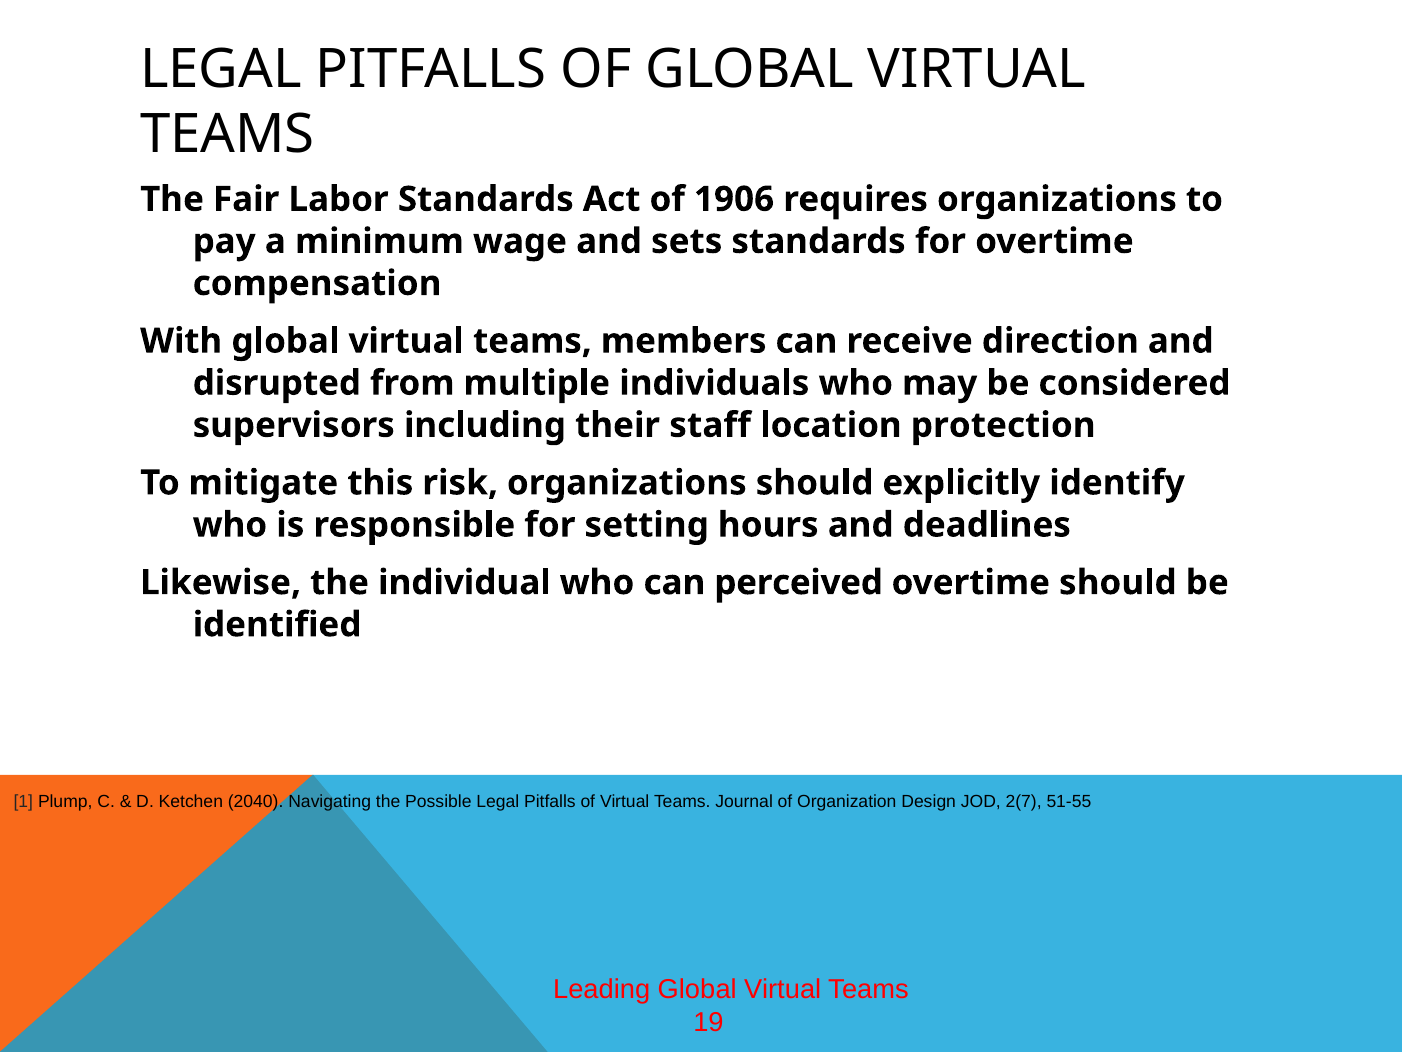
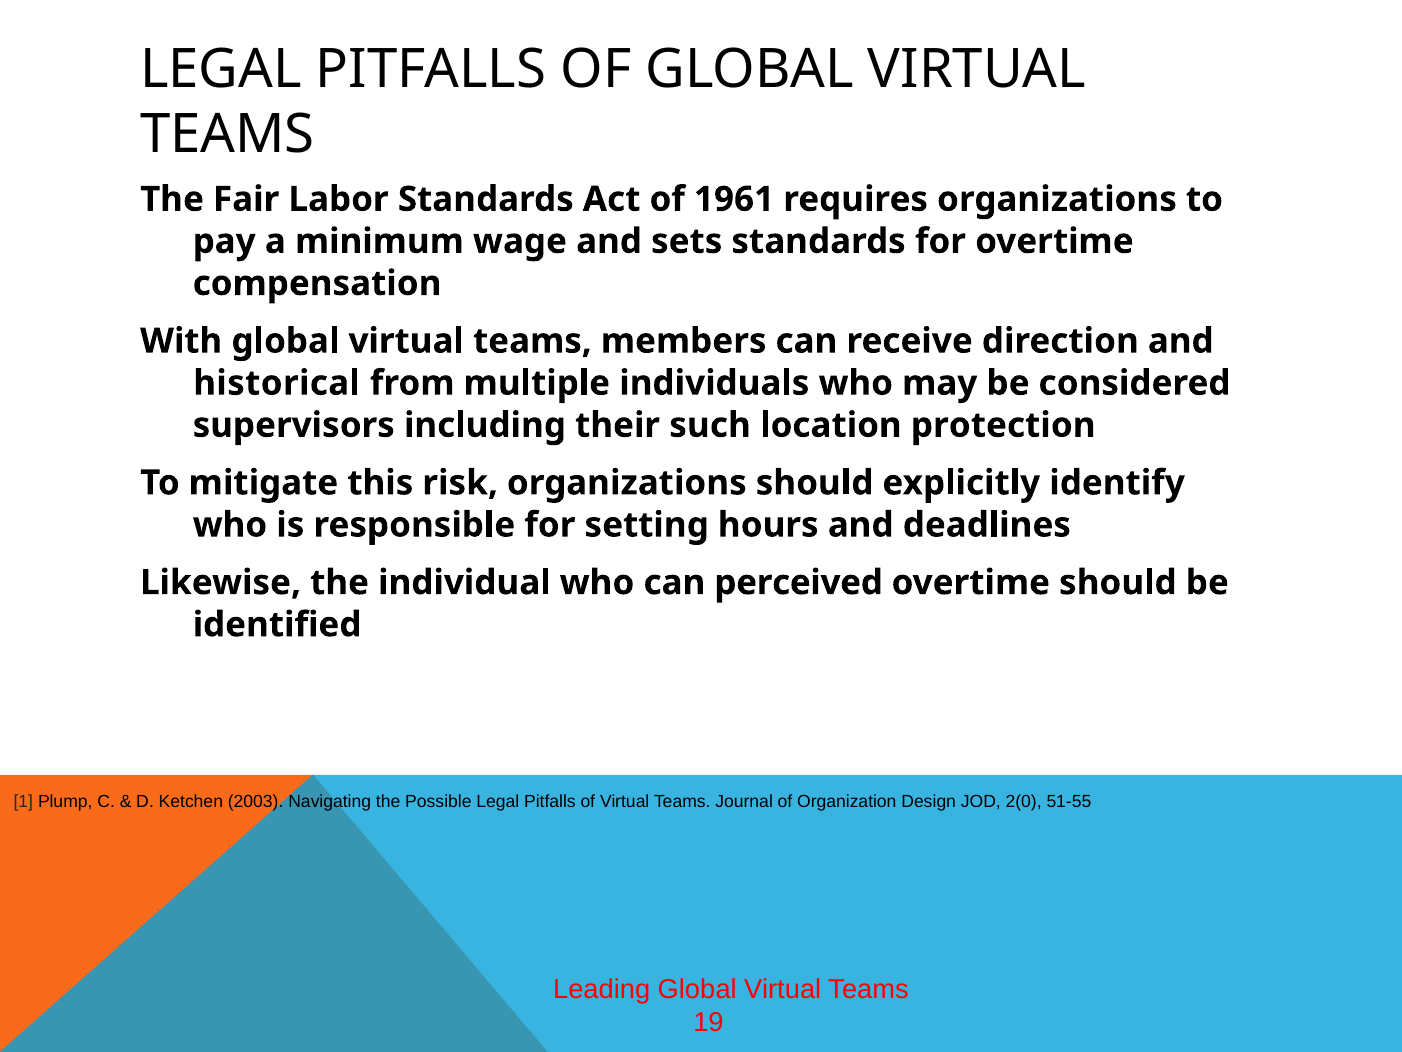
1906: 1906 -> 1961
disrupted: disrupted -> historical
staff: staff -> such
2040: 2040 -> 2003
2(7: 2(7 -> 2(0
